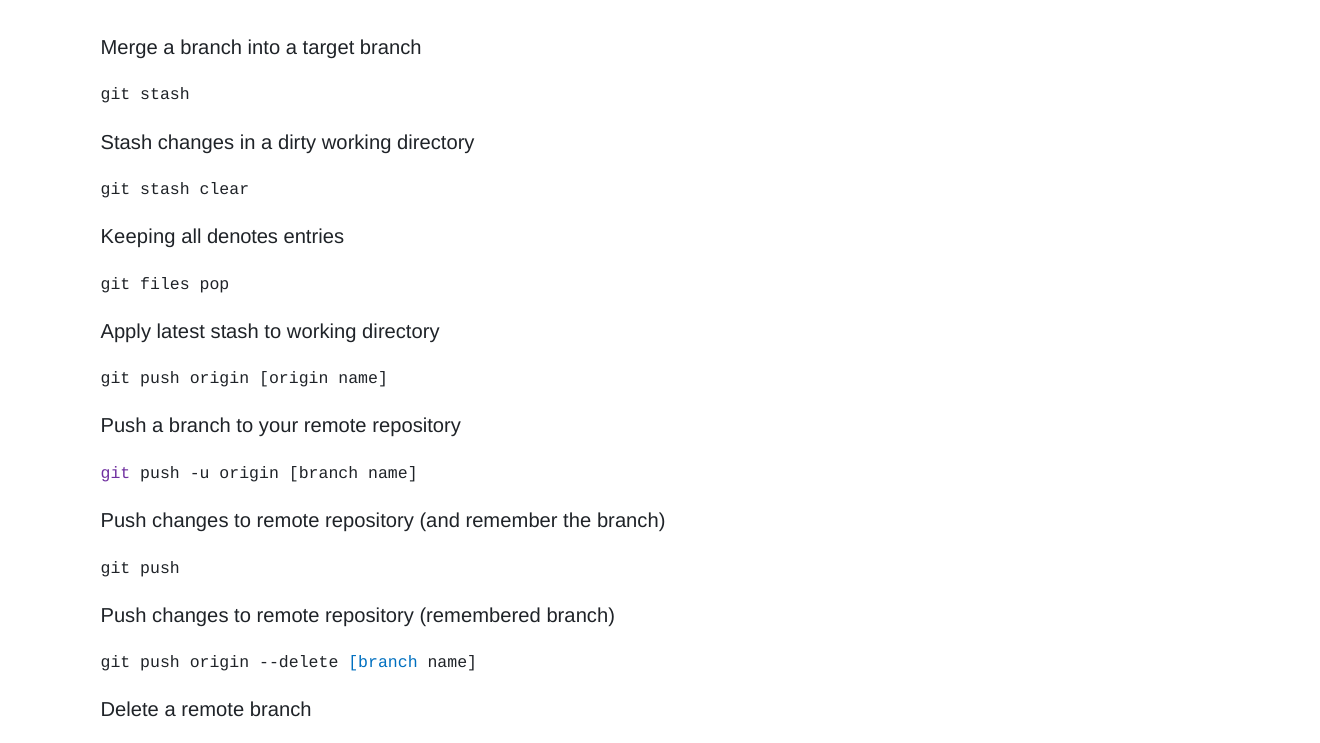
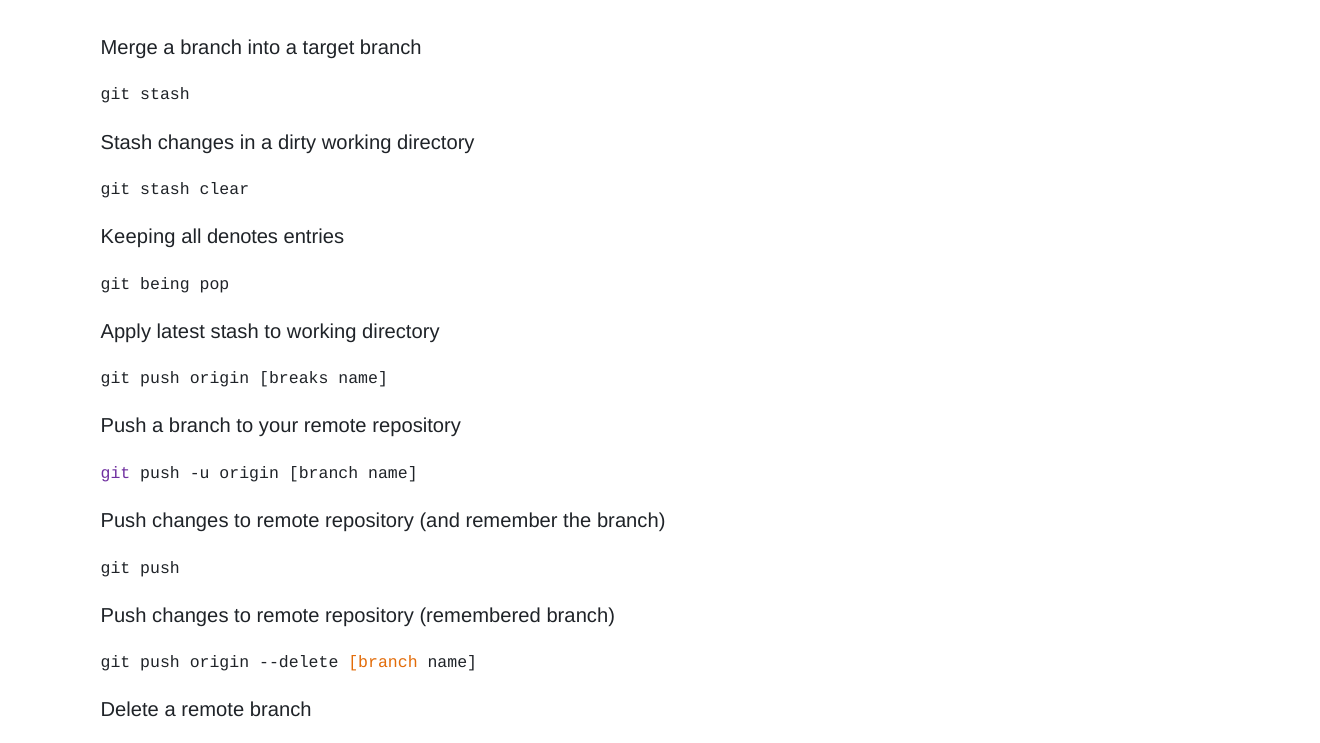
files: files -> being
origin origin: origin -> breaks
branch at (383, 662) colour: blue -> orange
